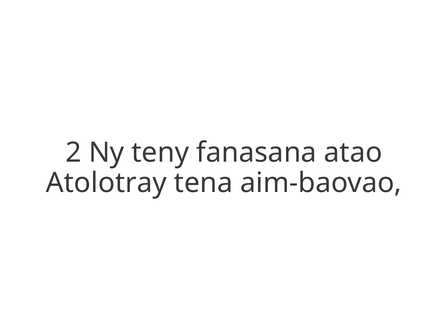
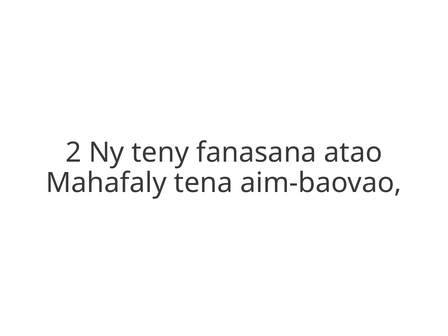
Atolotray: Atolotray -> Mahafaly
